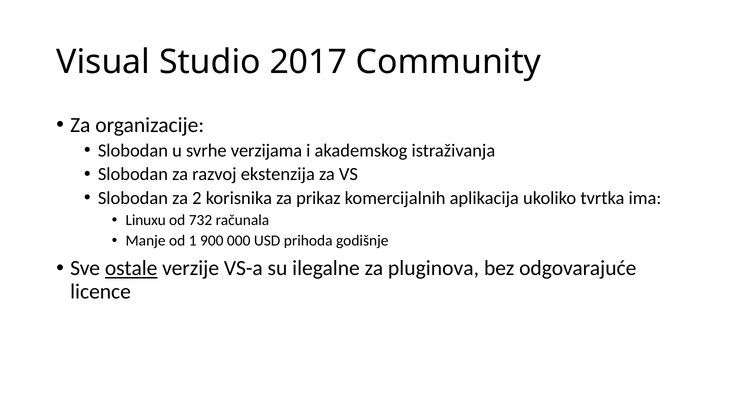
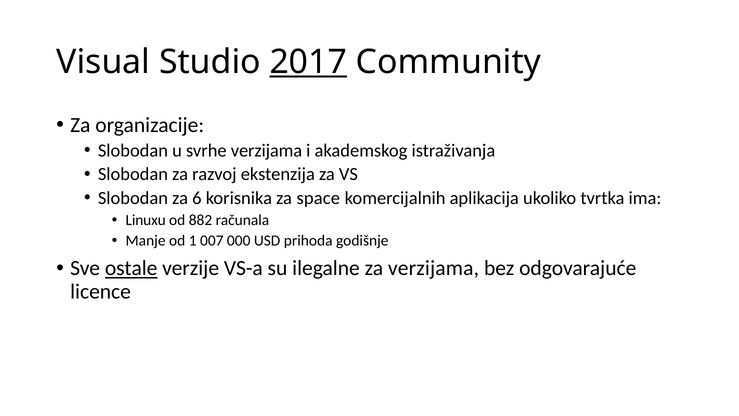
2017 underline: none -> present
2: 2 -> 6
prikaz: prikaz -> space
732: 732 -> 882
900: 900 -> 007
za pluginova: pluginova -> verzijama
